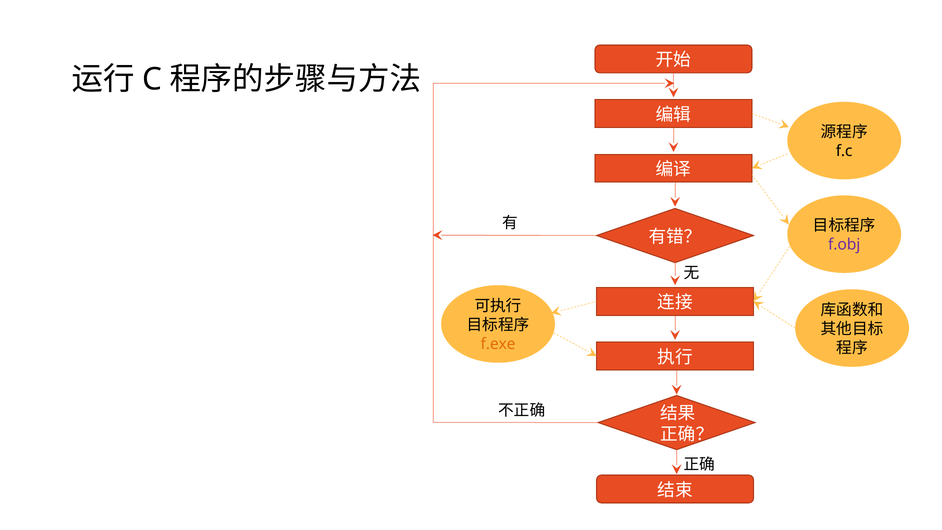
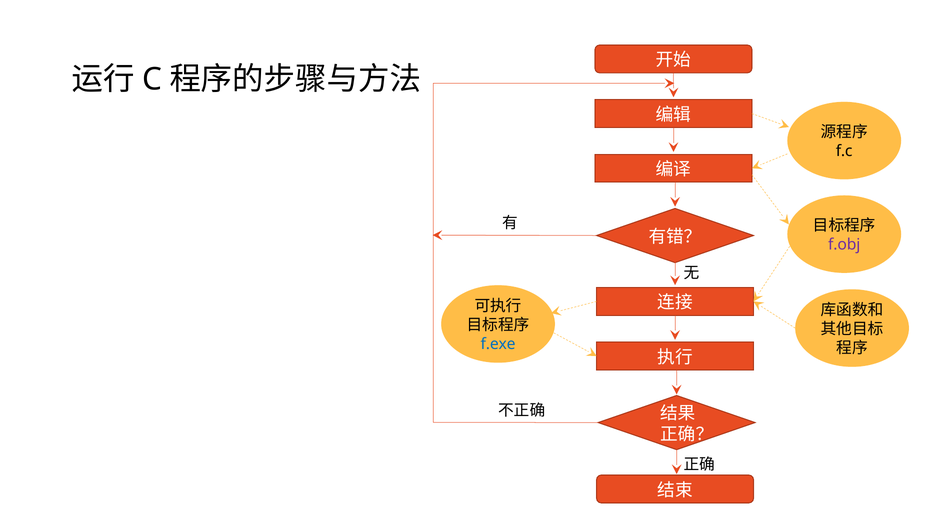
f.exe colour: orange -> blue
